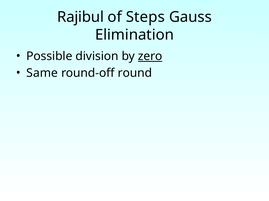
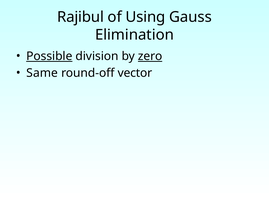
Steps: Steps -> Using
Possible underline: none -> present
round: round -> vector
